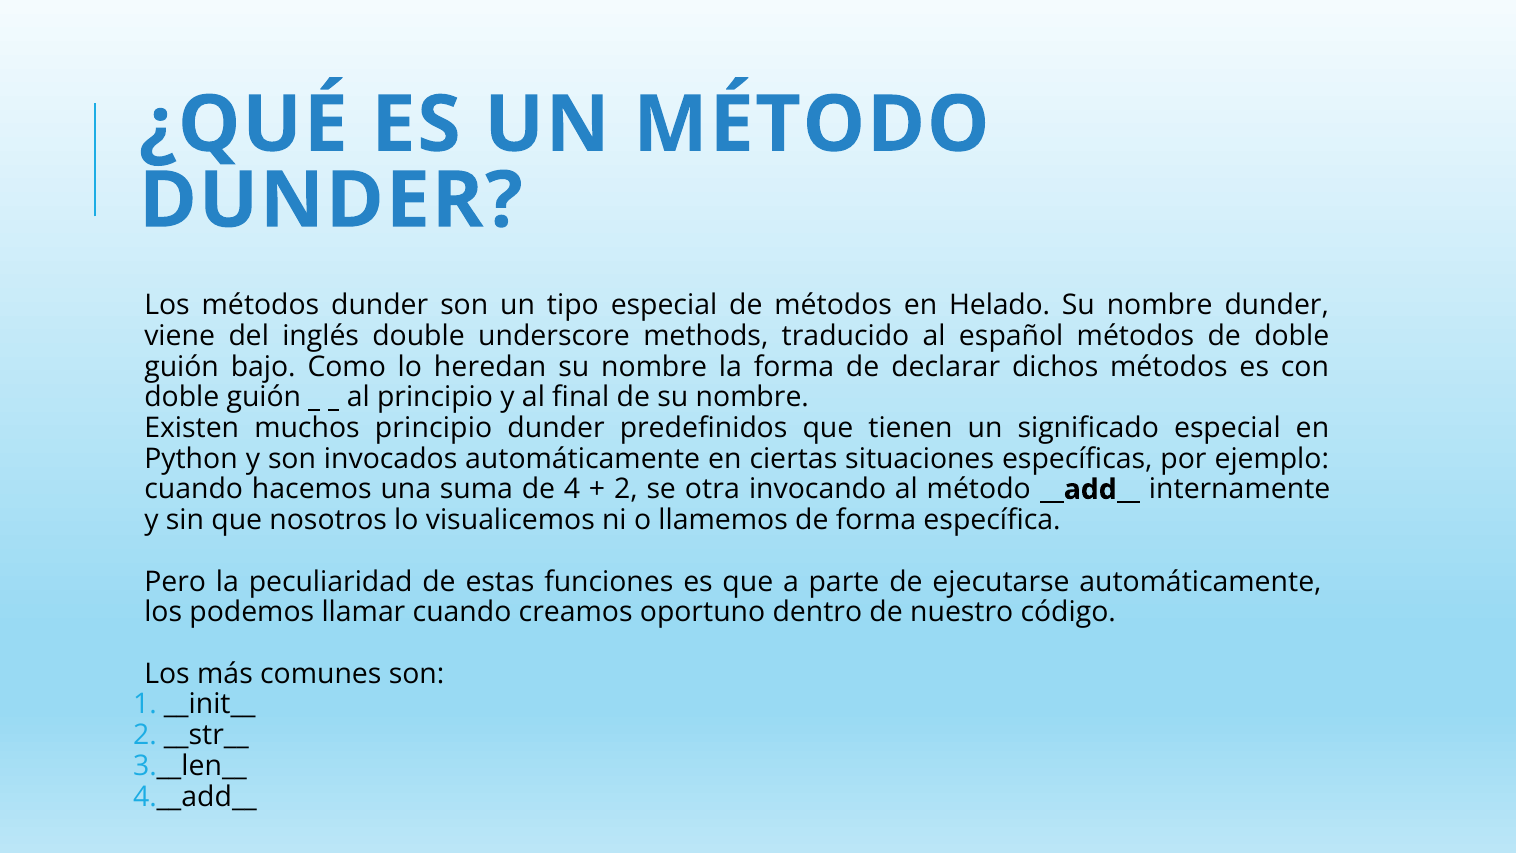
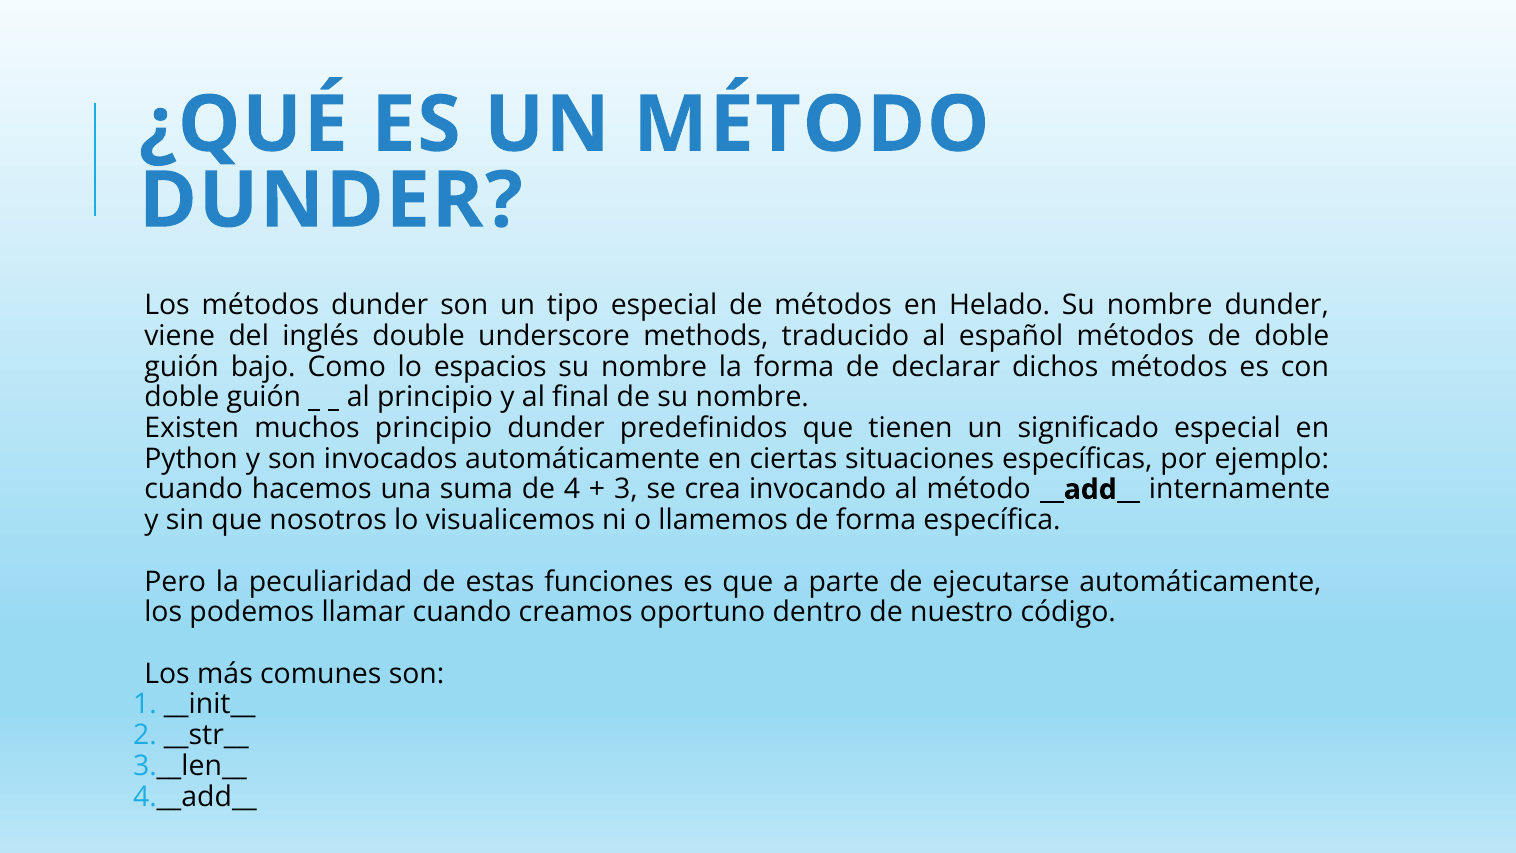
heredan: heredan -> espacios
2 at (626, 489): 2 -> 3
otra: otra -> crea
